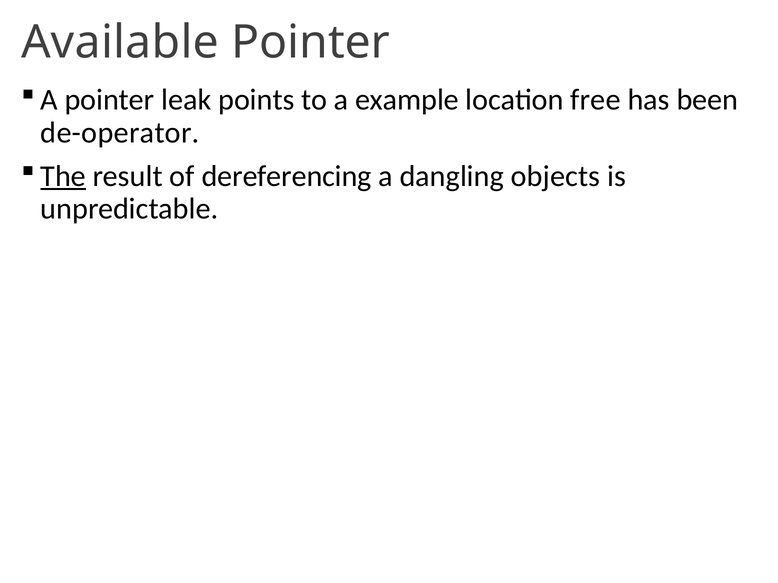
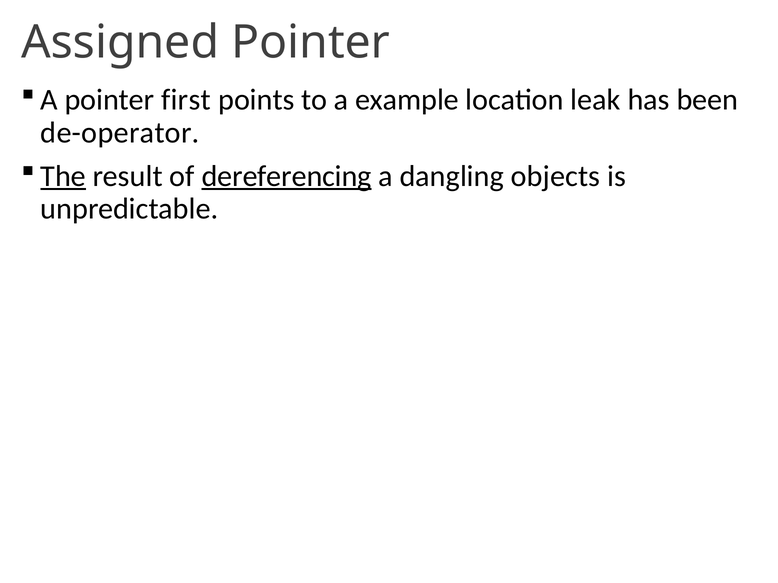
Available: Available -> Assigned
leak: leak -> first
free: free -> leak
dereferencing underline: none -> present
